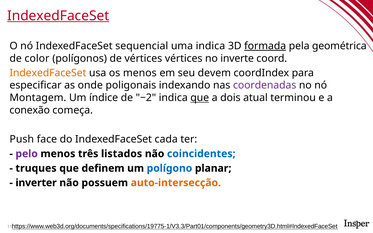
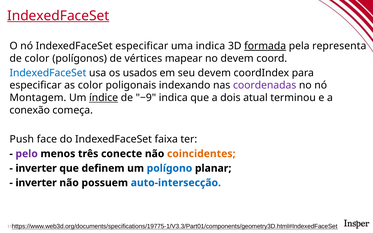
IndexedFaceSet sequencial: sequencial -> especificar
geométrica: geométrica -> representa
vértices vértices: vértices -> mapear
no inverte: inverte -> devem
IndexedFaceSet at (48, 73) colour: orange -> blue
os menos: menos -> usados
as onde: onde -> color
índice underline: none -> present
−2: −2 -> −9
que at (200, 98) underline: present -> none
cada: cada -> faixa
listados: listados -> conecte
coincidentes colour: blue -> orange
truques at (36, 168): truques -> inverter
auto-intersecção colour: orange -> blue
